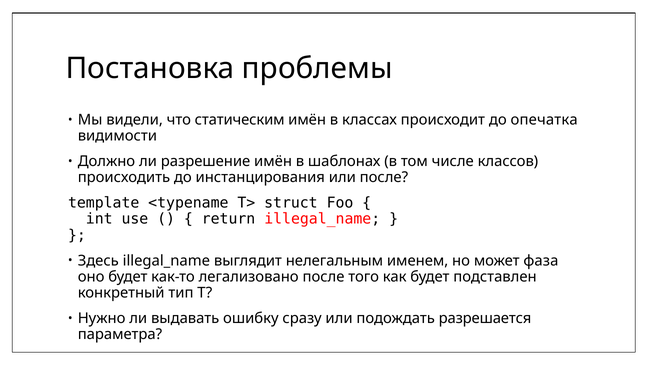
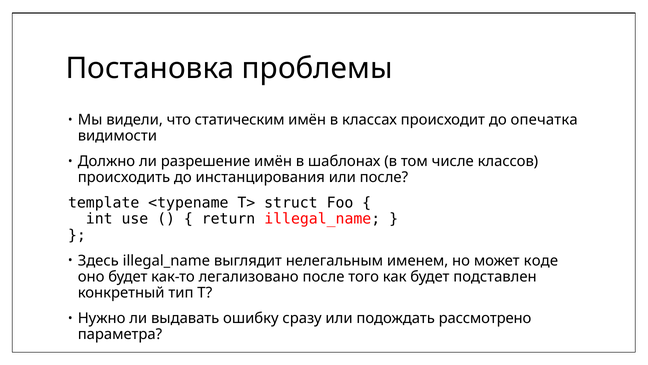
фаза: фаза -> коде
разрешается: разрешается -> рассмотрено
